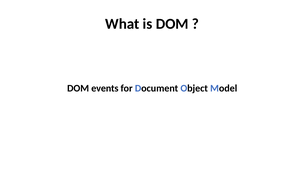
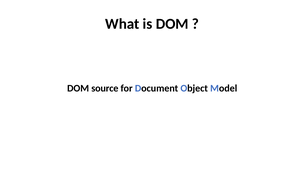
events: events -> source
